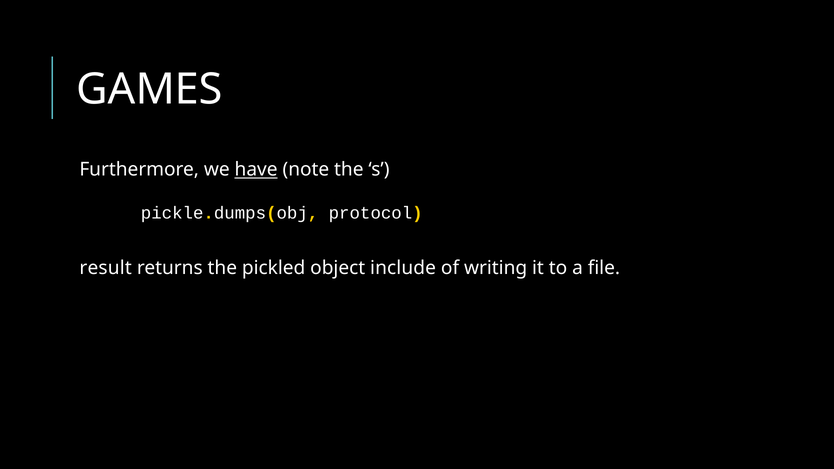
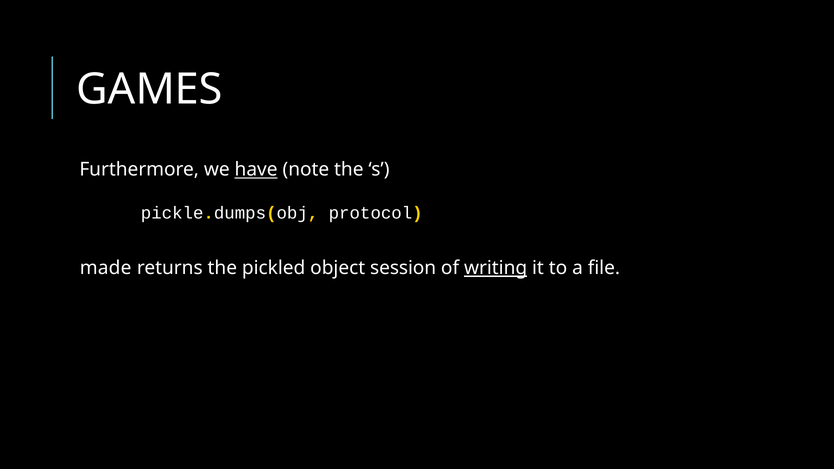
result: result -> made
include: include -> session
writing underline: none -> present
